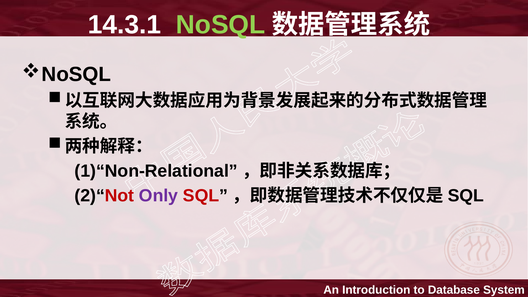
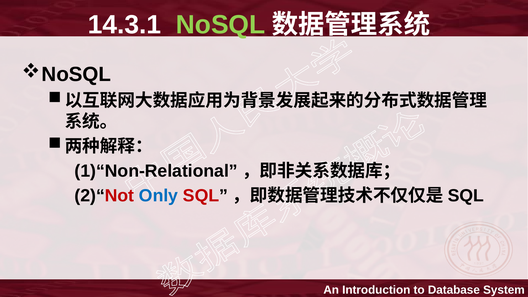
Only colour: purple -> blue
